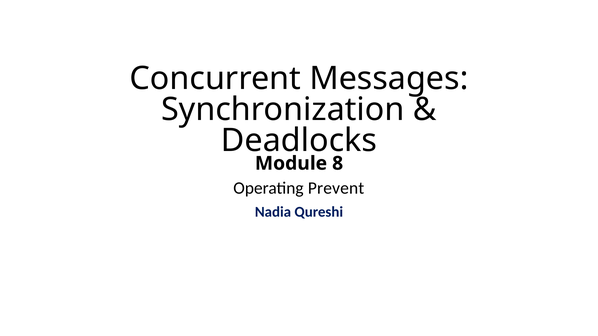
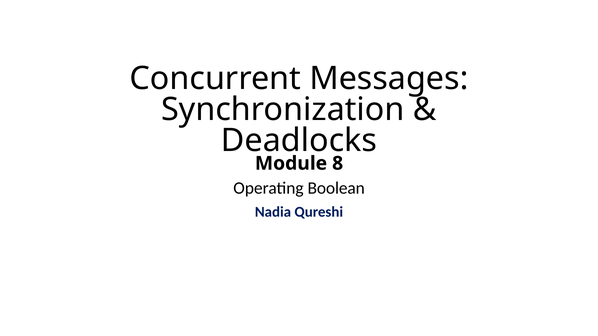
Prevent: Prevent -> Boolean
